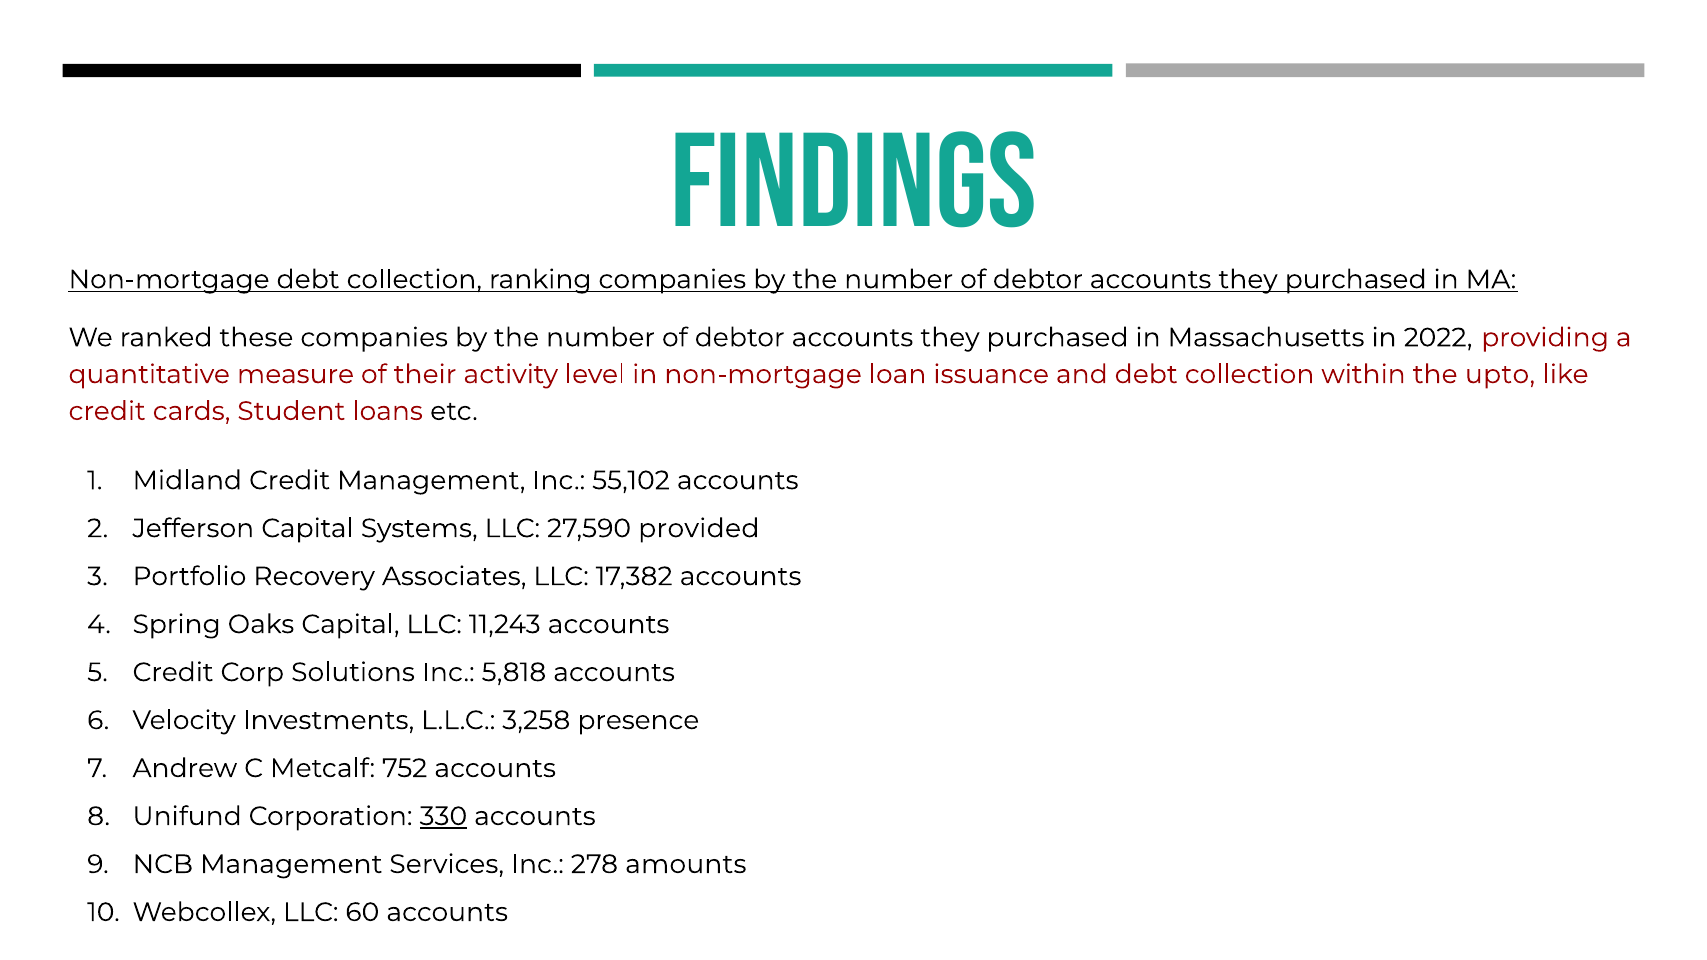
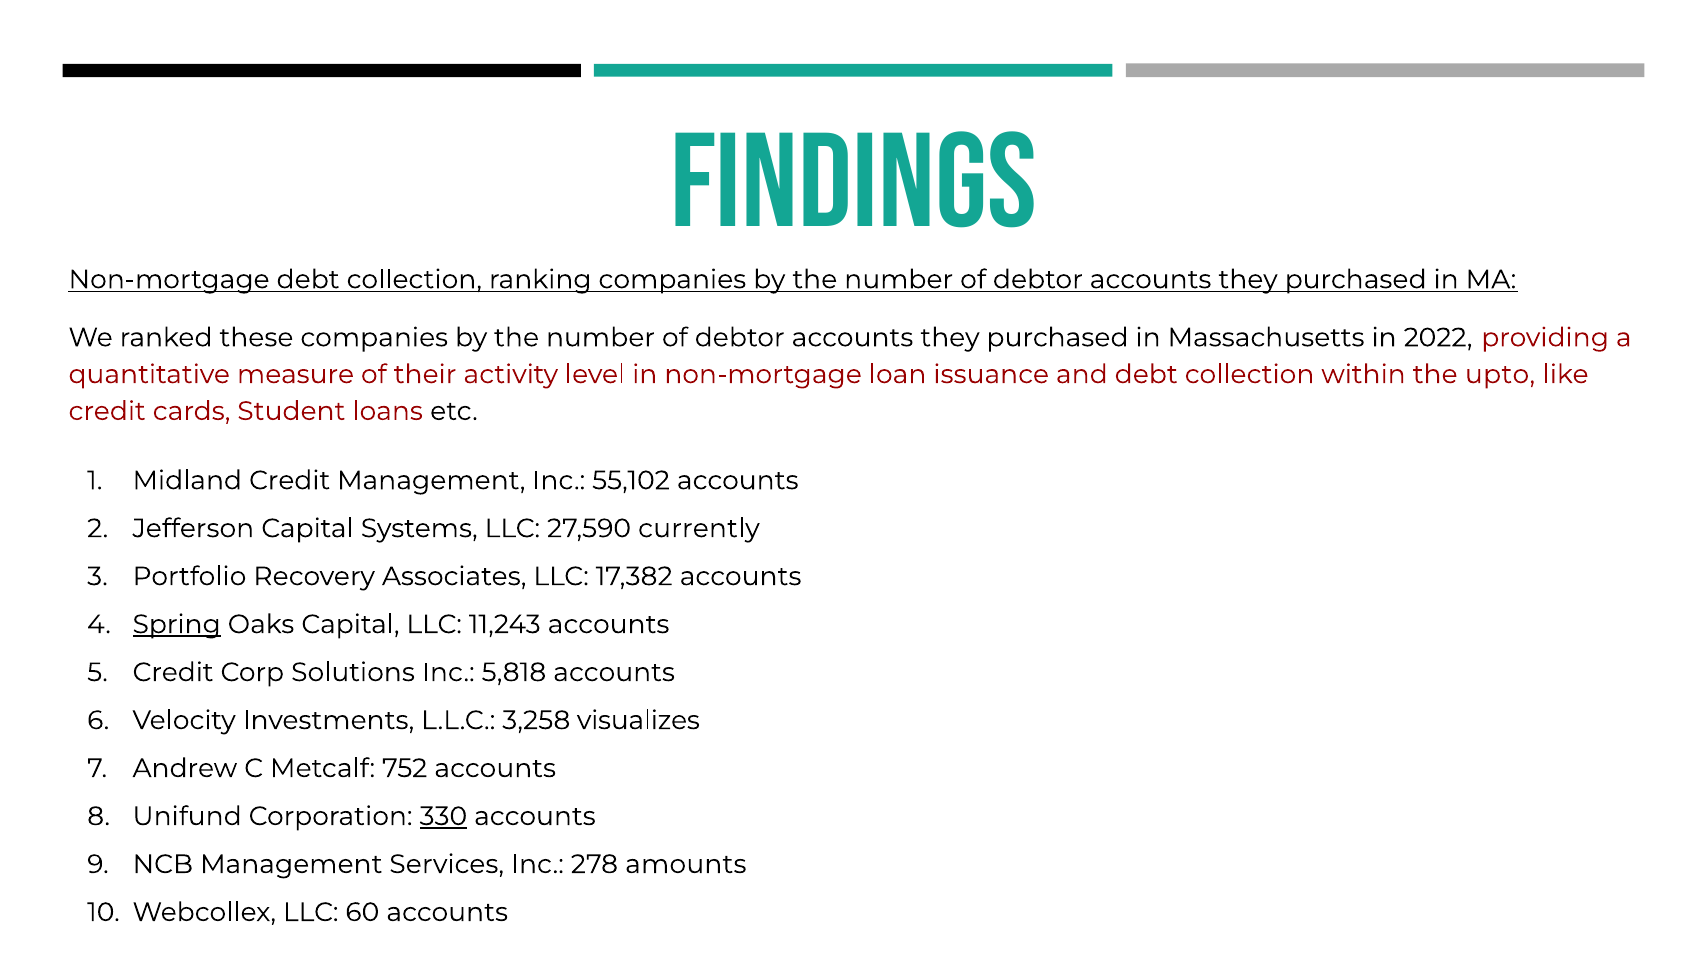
provided: provided -> currently
Spring underline: none -> present
presence: presence -> visualizes
